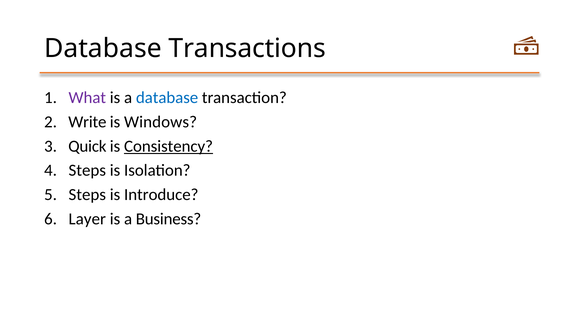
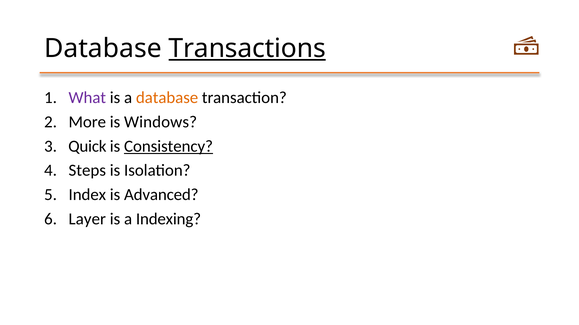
Transactions underline: none -> present
database at (167, 98) colour: blue -> orange
Write: Write -> More
Steps at (87, 195): Steps -> Index
Introduce: Introduce -> Advanced
Business: Business -> Indexing
